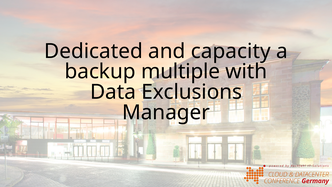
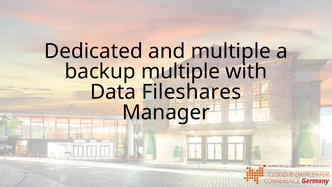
and capacity: capacity -> multiple
Exclusions: Exclusions -> Fileshares
